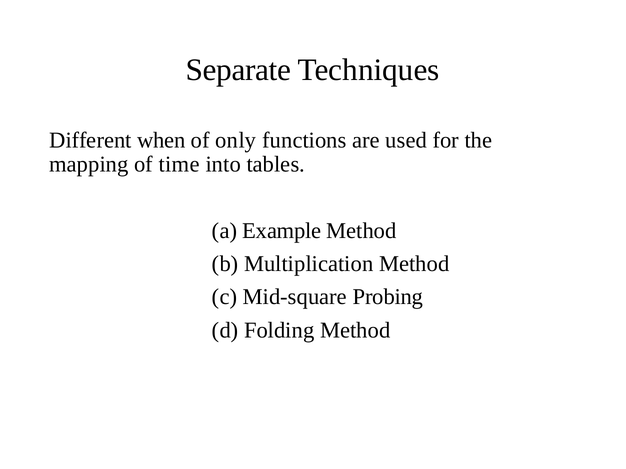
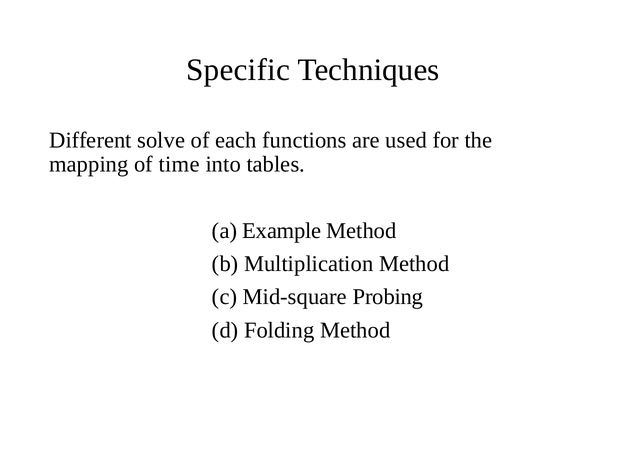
Separate: Separate -> Specific
when: when -> solve
only: only -> each
